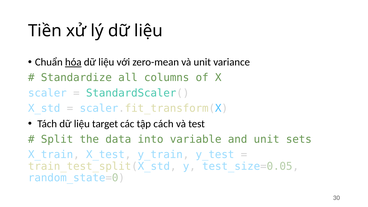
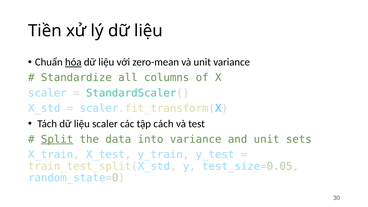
liệu target: target -> scaler
Split underline: none -> present
into variable: variable -> variance
